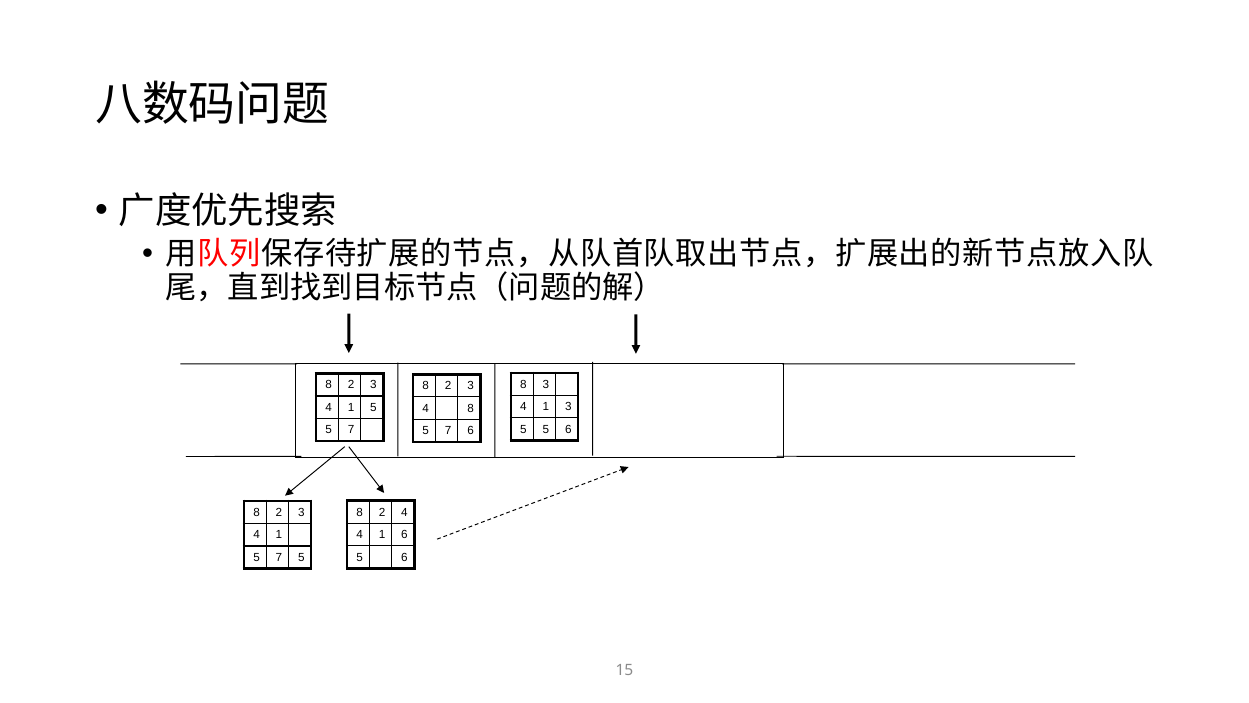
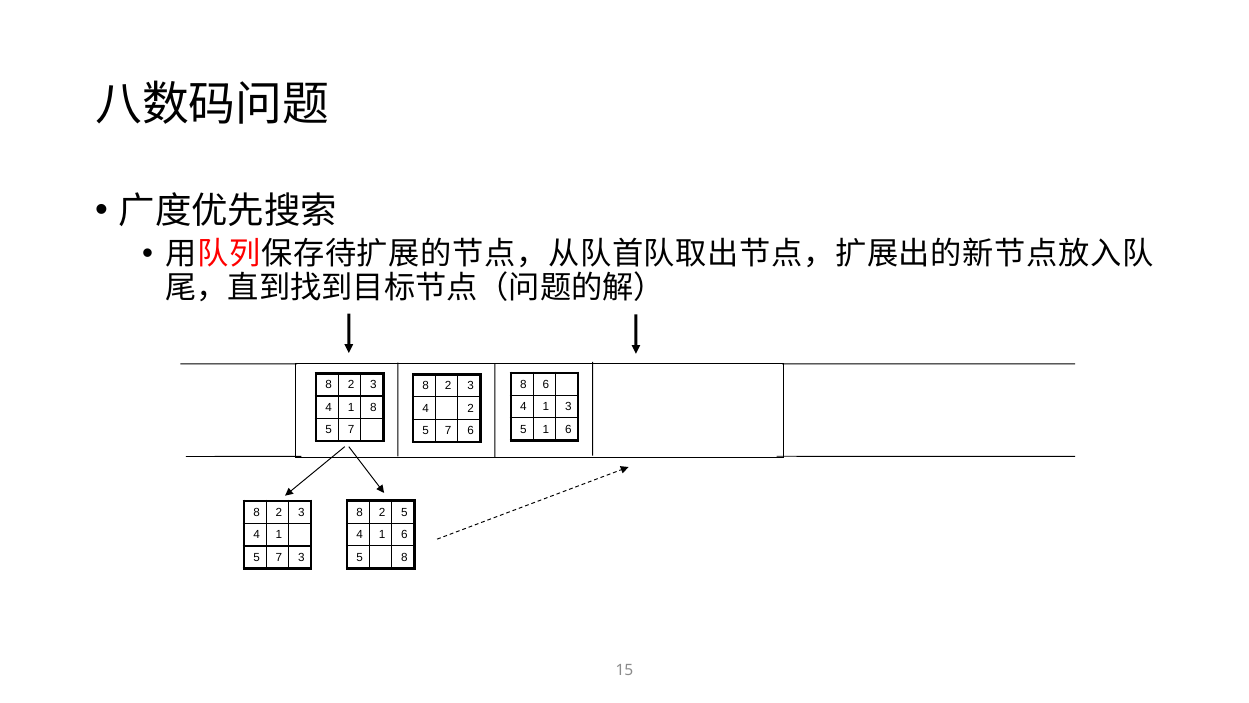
8 3: 3 -> 6
5 at (373, 407): 5 -> 8
4 8: 8 -> 2
5 at (546, 429): 5 -> 1
8 2 4: 4 -> 5
6 at (405, 557): 6 -> 8
7 5: 5 -> 3
